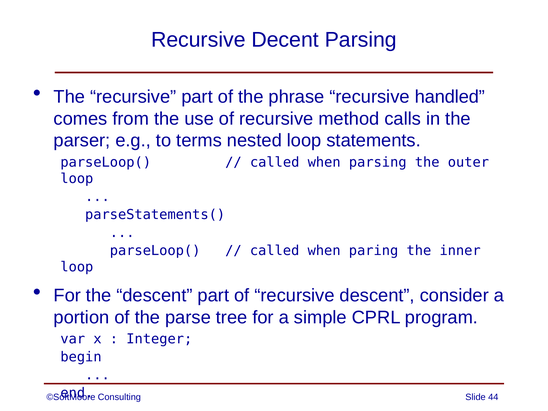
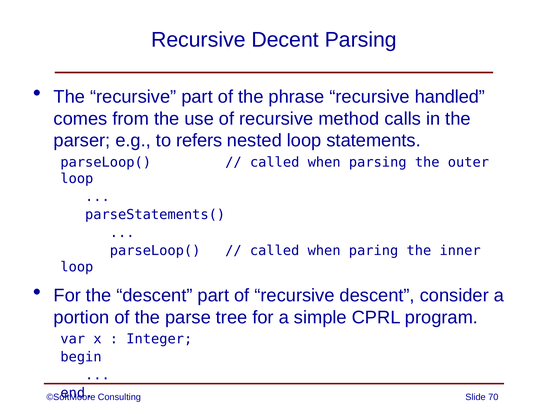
terms: terms -> refers
44: 44 -> 70
